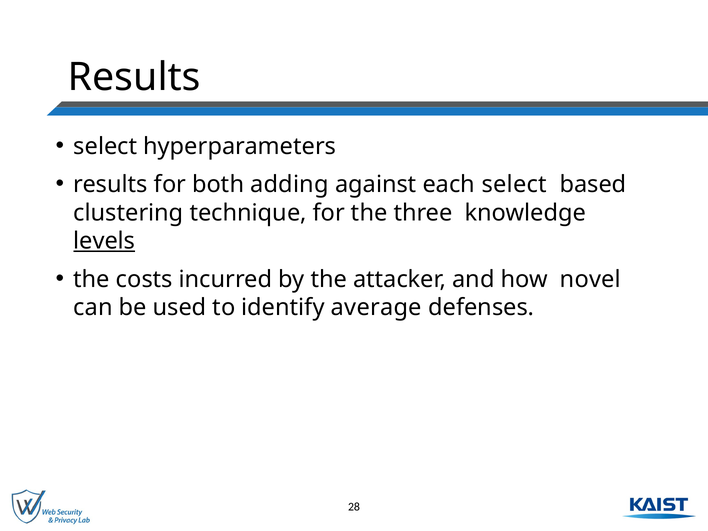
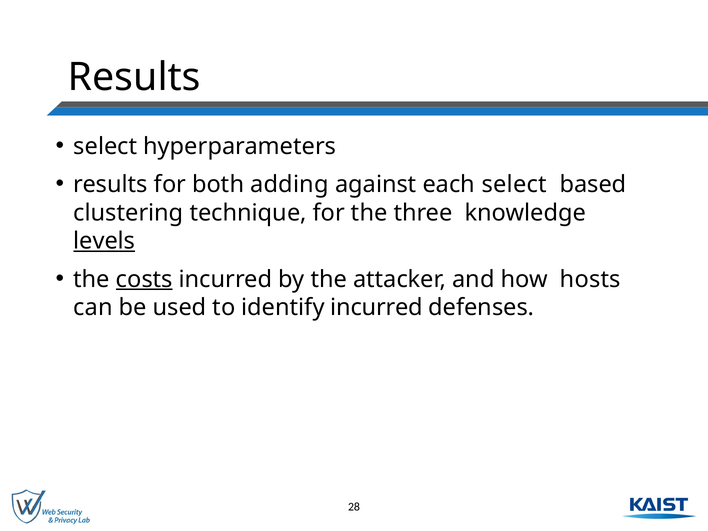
costs underline: none -> present
novel: novel -> hosts
identify average: average -> incurred
